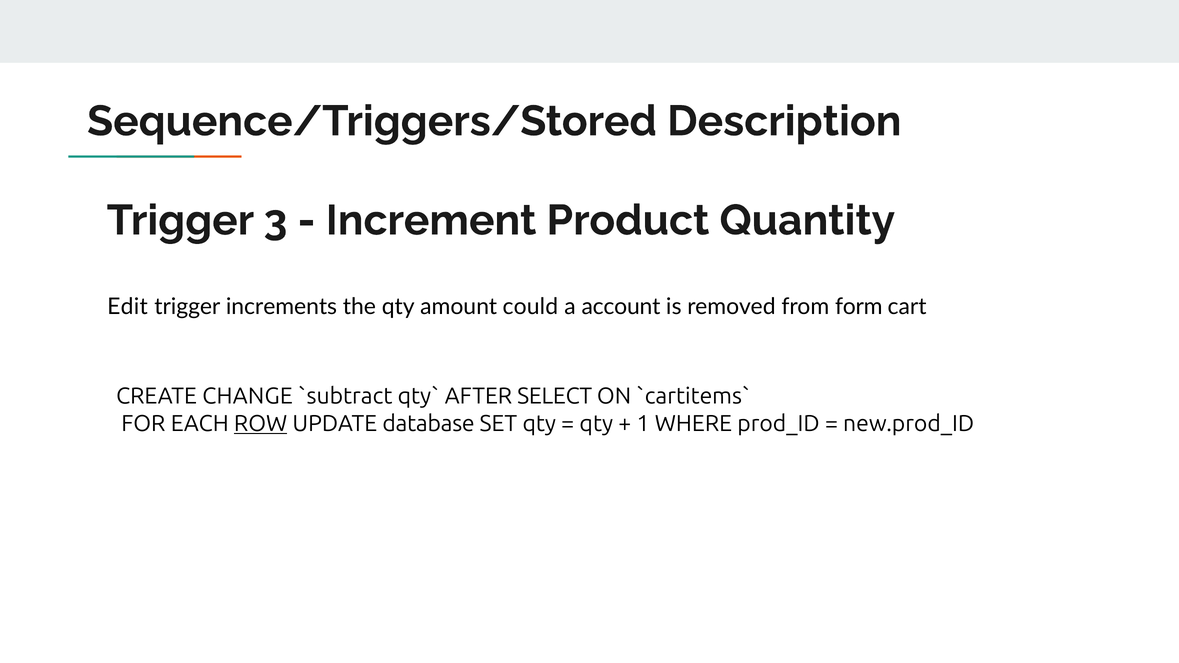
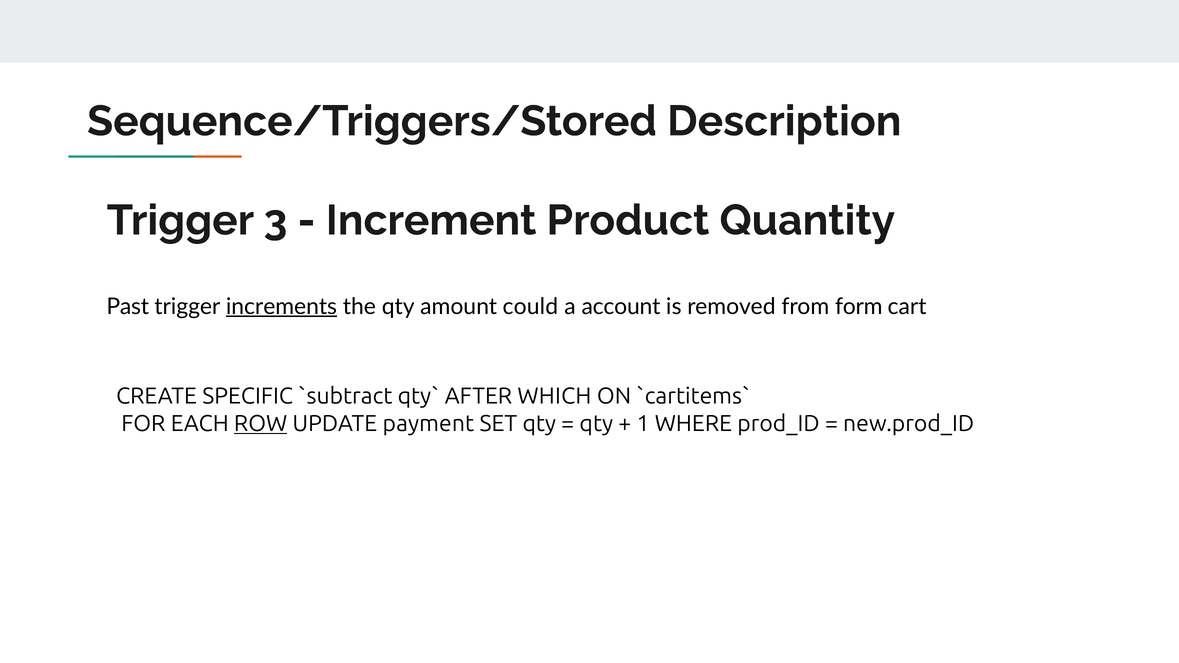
Edit: Edit -> Past
increments underline: none -> present
CHANGE: CHANGE -> SPECIFIC
SELECT: SELECT -> WHICH
database: database -> payment
